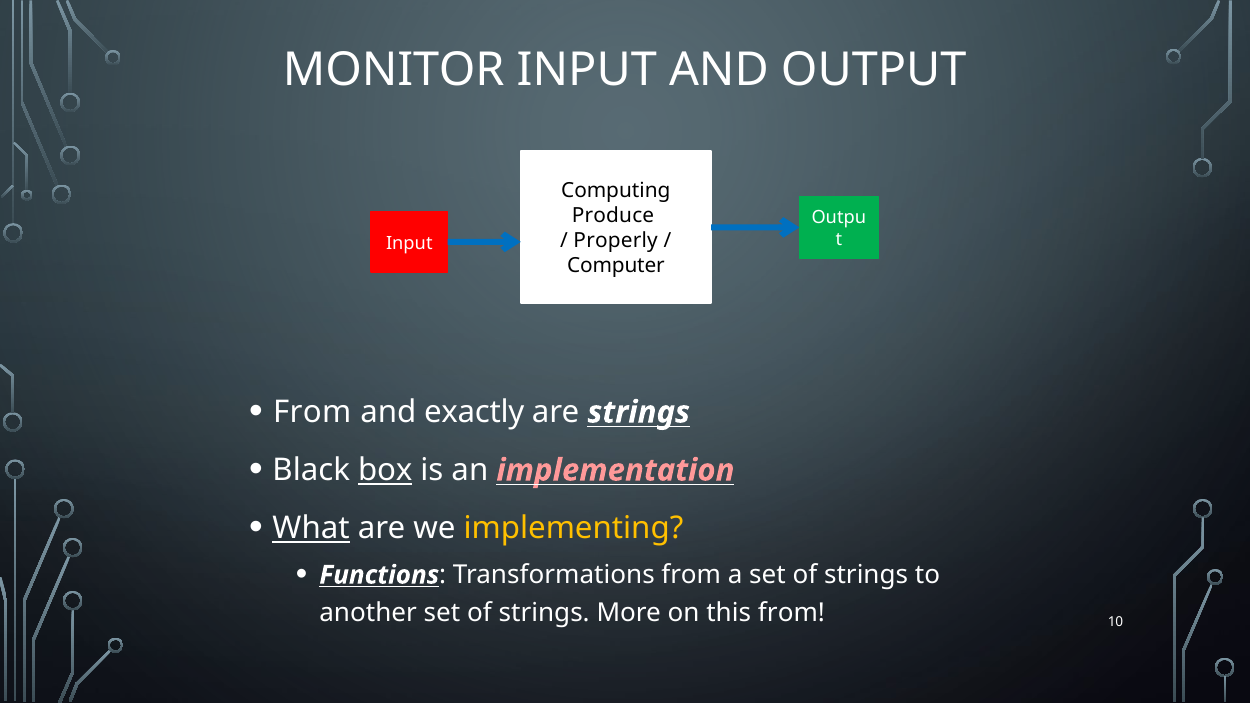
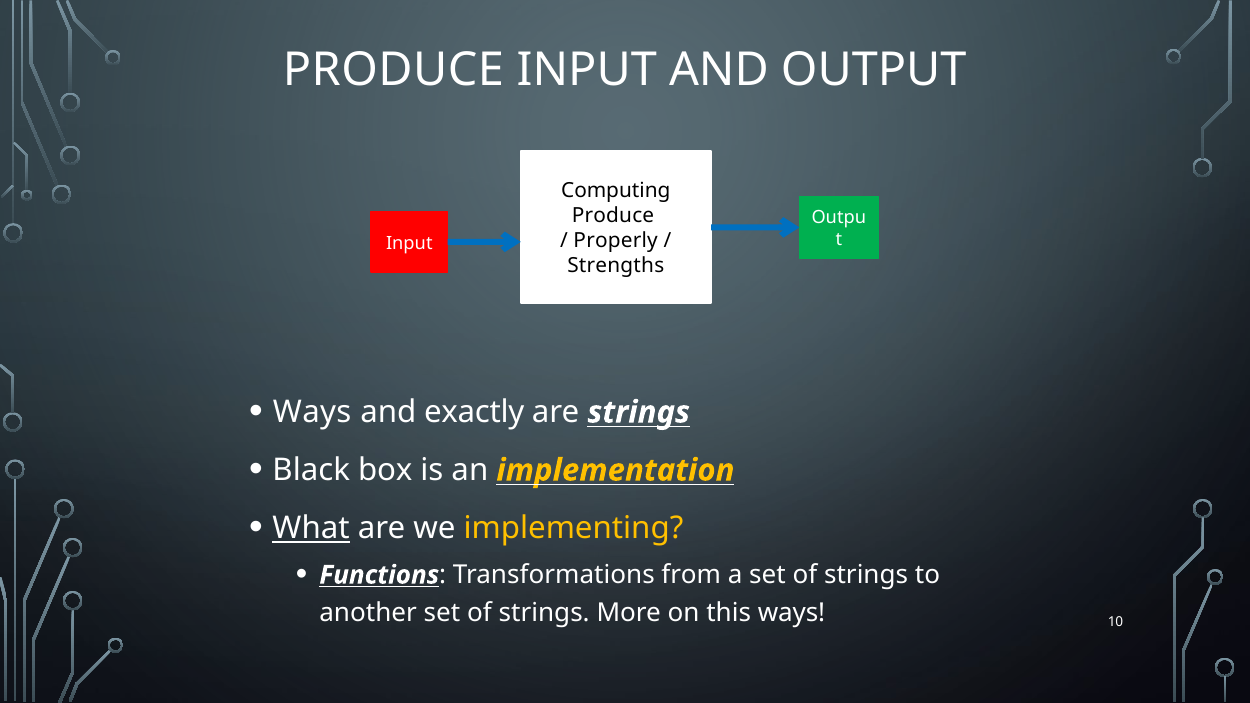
MONITOR at (394, 70): MONITOR -> PRODUCE
Computer: Computer -> Strengths
From at (312, 412): From -> Ways
box underline: present -> none
implementation colour: pink -> yellow
this from: from -> ways
